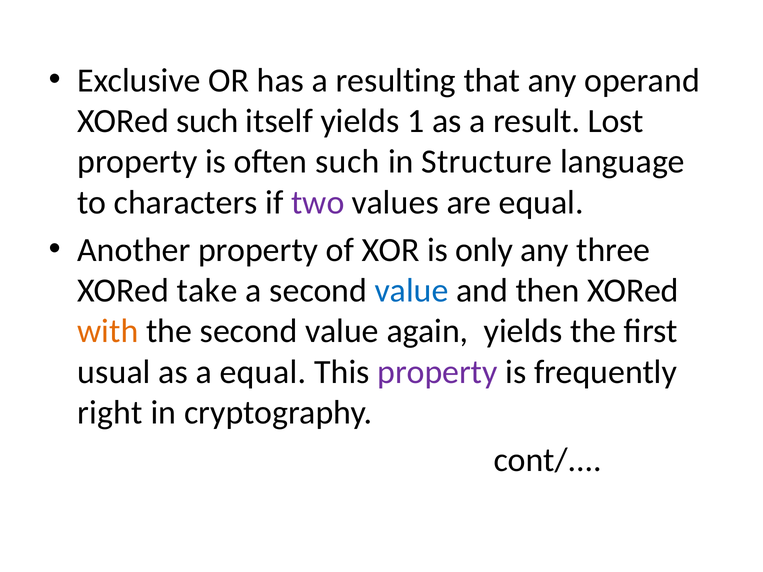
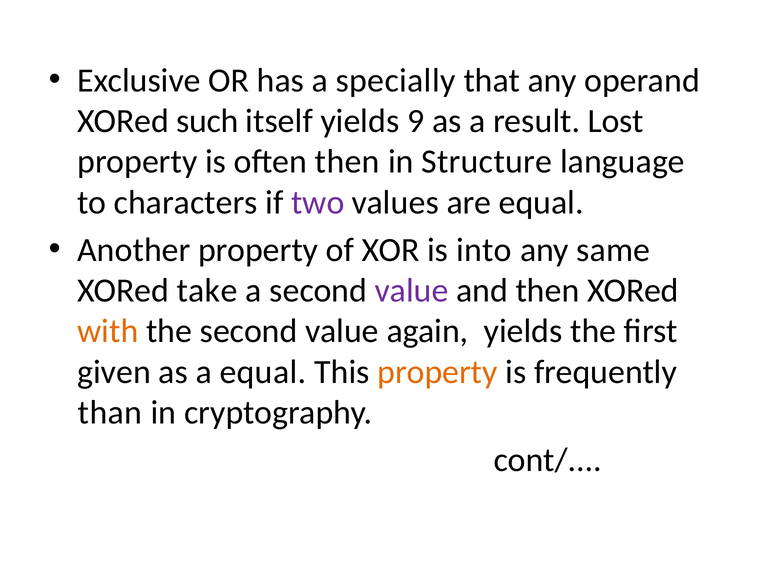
resulting: resulting -> specially
1: 1 -> 9
often such: such -> then
only: only -> into
three: three -> same
value at (412, 291) colour: blue -> purple
usual: usual -> given
property at (437, 372) colour: purple -> orange
right: right -> than
